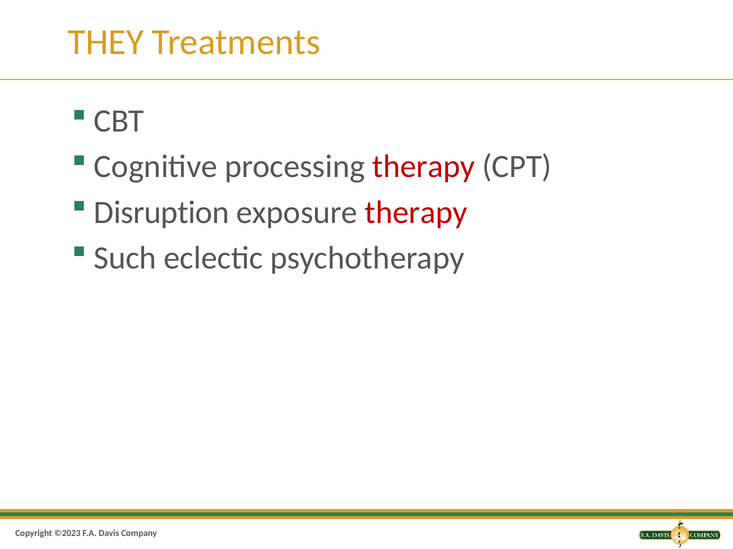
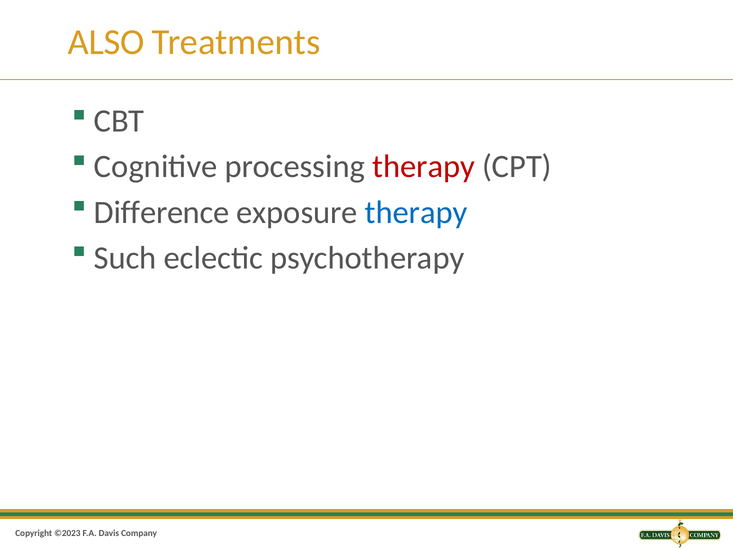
THEY: THEY -> ALSO
Disruption: Disruption -> Difference
therapy at (416, 213) colour: red -> blue
